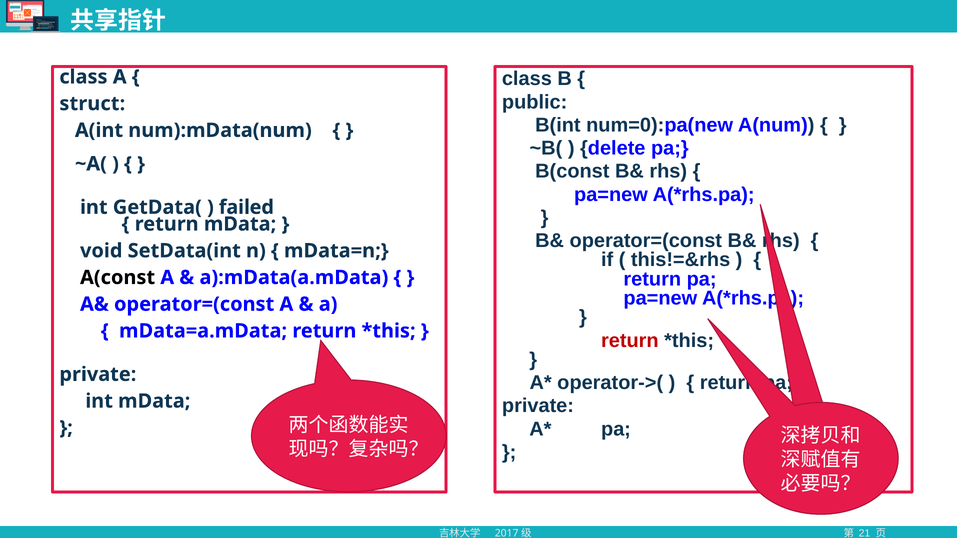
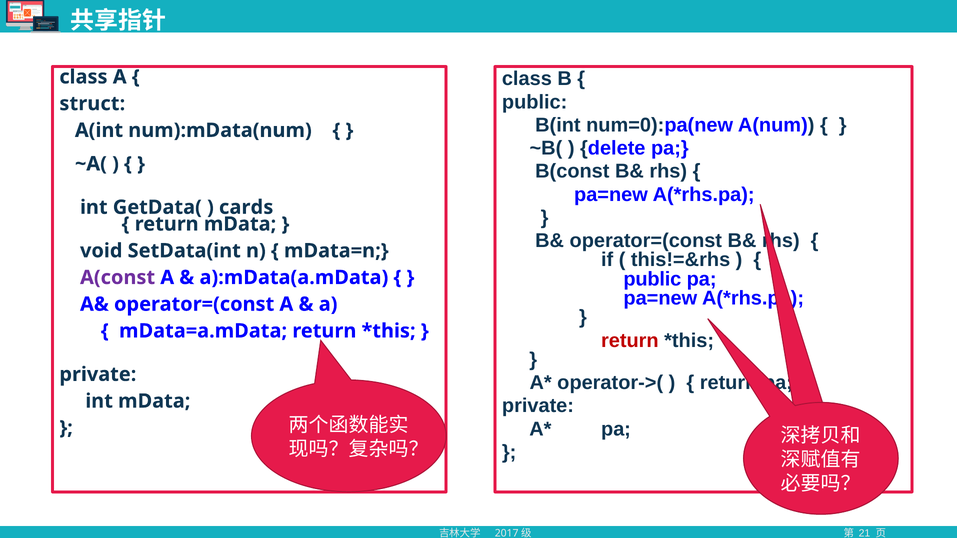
failed: failed -> cards
return at (652, 279): return -> public
A(const colour: black -> purple
